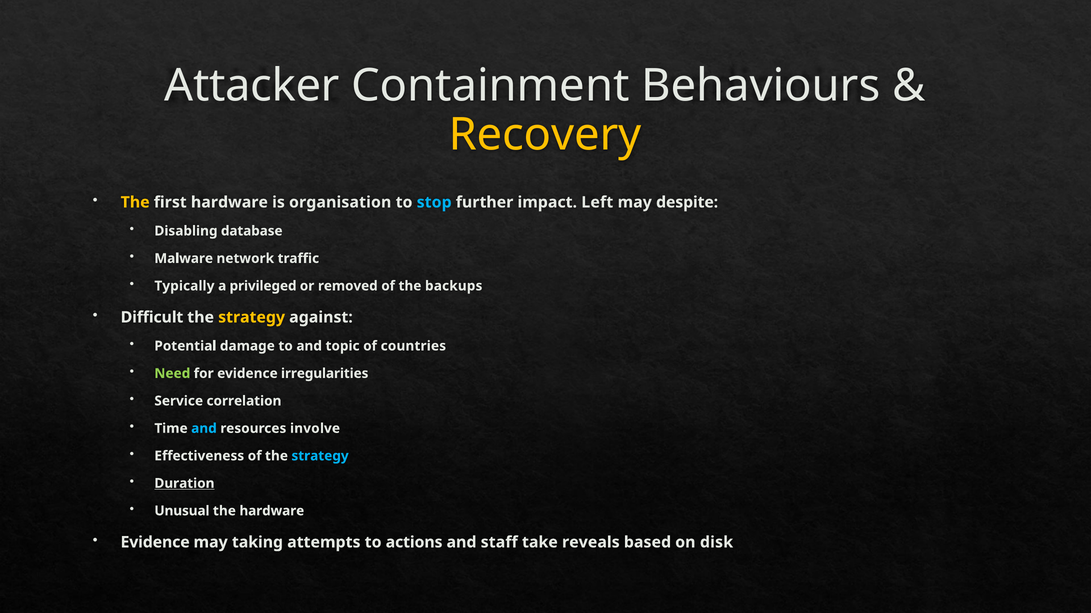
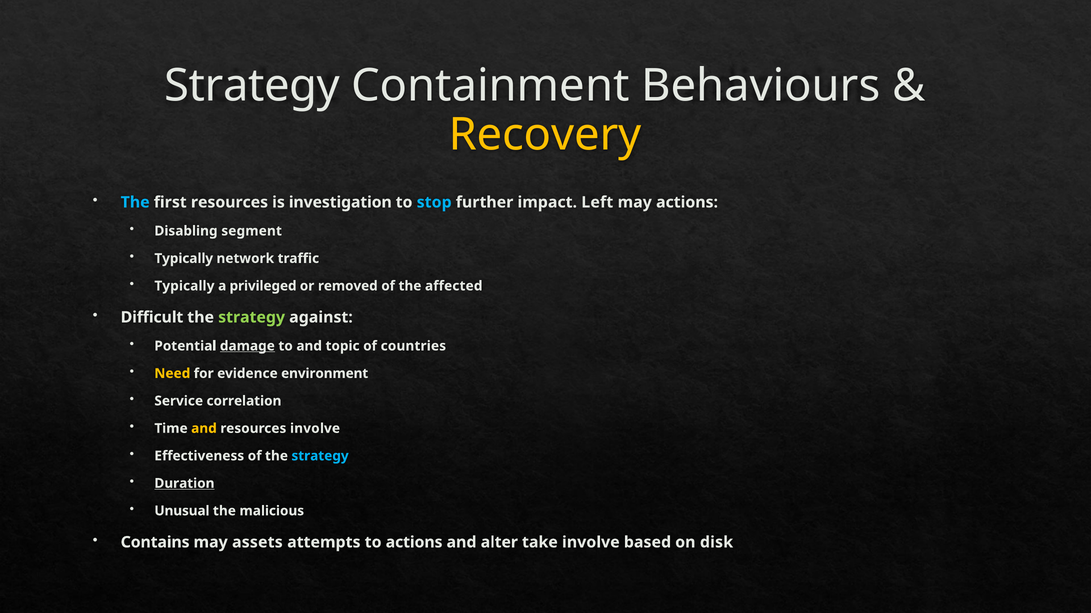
Attacker at (252, 86): Attacker -> Strategy
The at (135, 202) colour: yellow -> light blue
first hardware: hardware -> resources
organisation: organisation -> investigation
may despite: despite -> actions
database: database -> segment
Malware at (184, 259): Malware -> Typically
backups: backups -> affected
strategy at (252, 318) colour: yellow -> light green
damage underline: none -> present
Need colour: light green -> yellow
irregularities: irregularities -> environment
and at (204, 429) colour: light blue -> yellow
the hardware: hardware -> malicious
Evidence at (155, 543): Evidence -> Contains
taking: taking -> assets
staff: staff -> alter
take reveals: reveals -> involve
